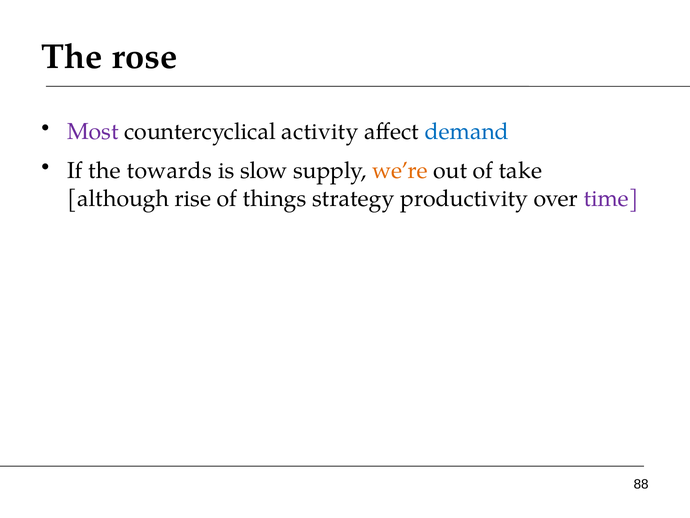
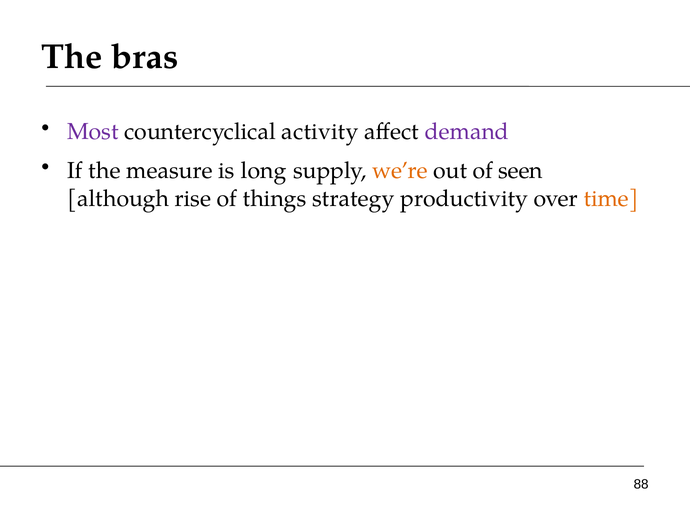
rose: rose -> bras
demand colour: blue -> purple
towards: towards -> measure
slow: slow -> long
take: take -> seen
time colour: purple -> orange
